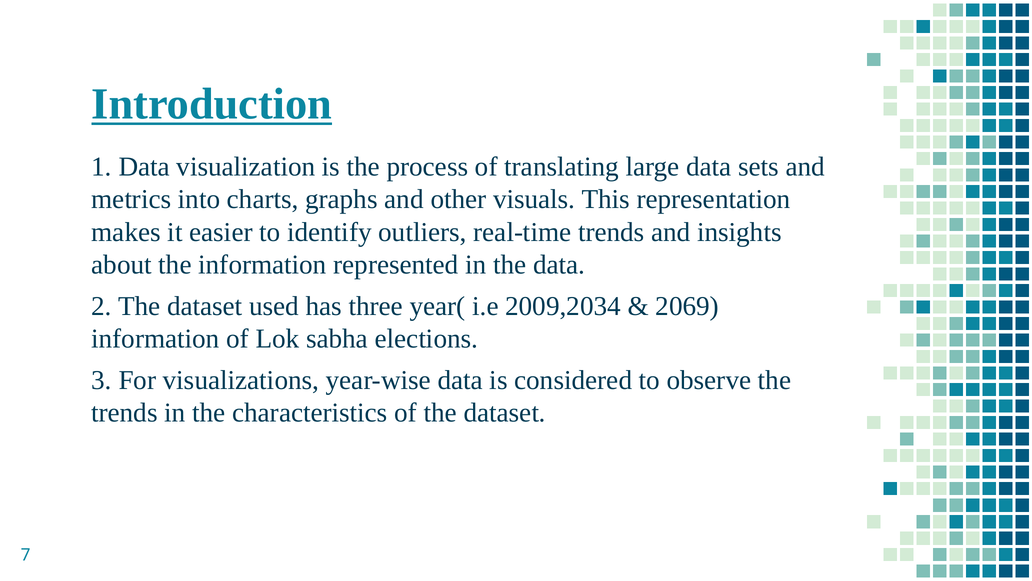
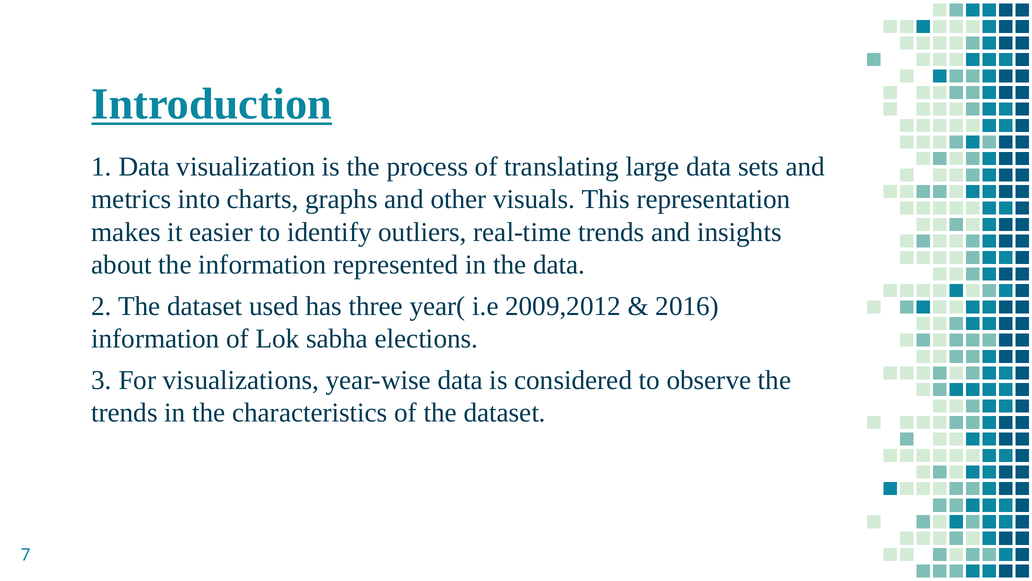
2009,2034: 2009,2034 -> 2009,2012
2069: 2069 -> 2016
